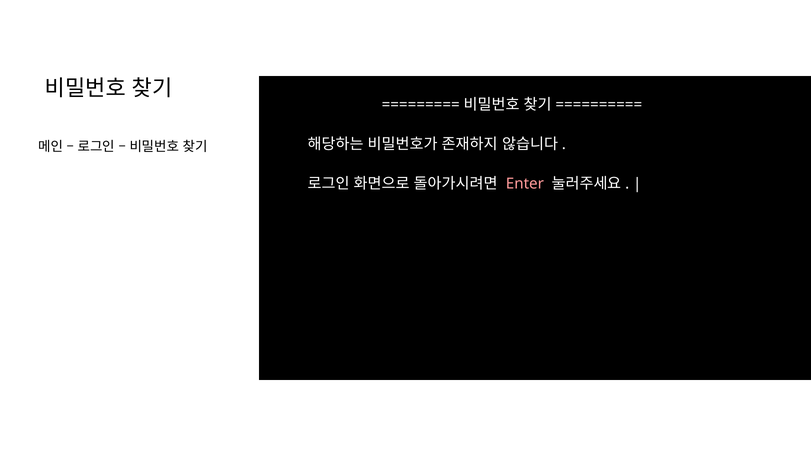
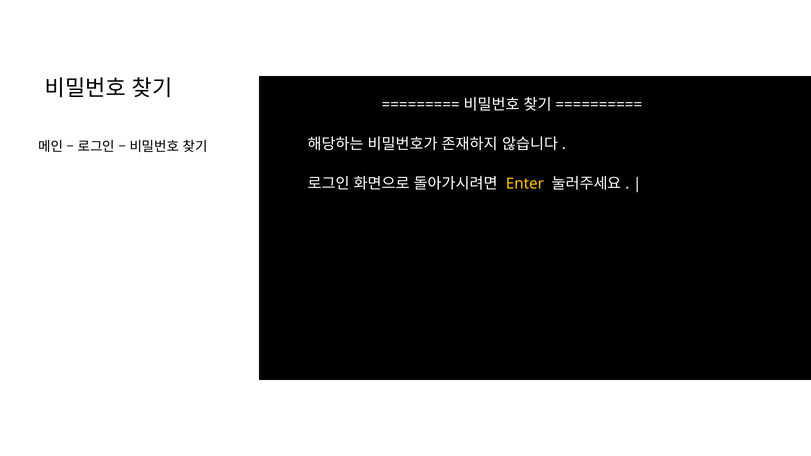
Enter colour: pink -> yellow
